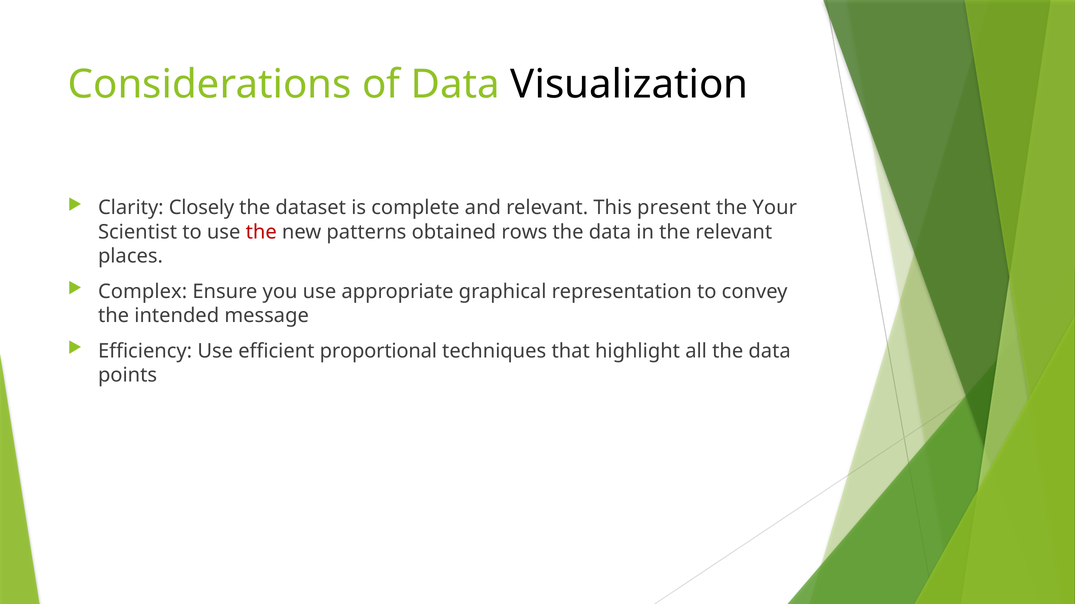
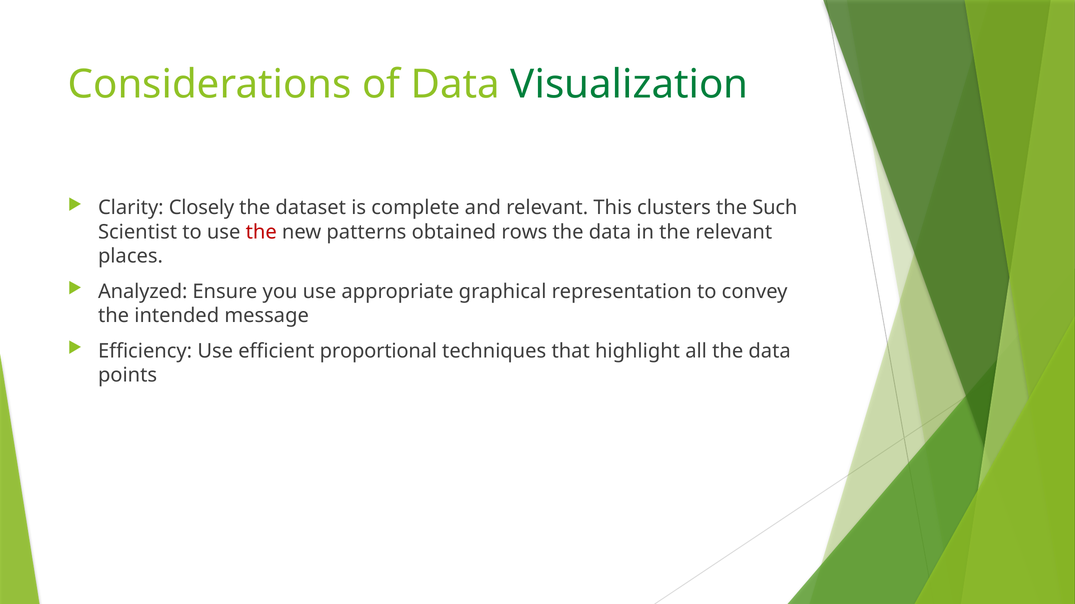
Visualization colour: black -> green
present: present -> clusters
Your: Your -> Such
Complex: Complex -> Analyzed
